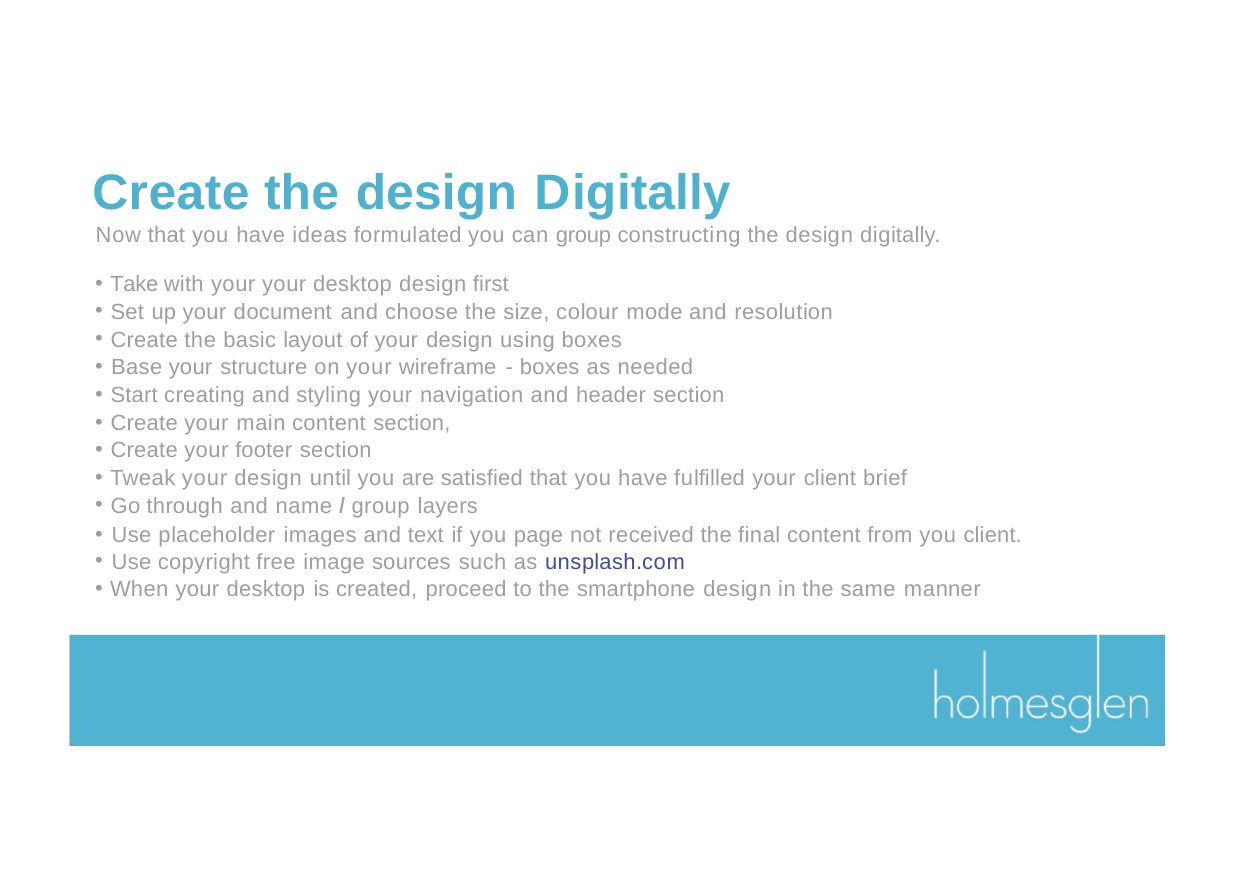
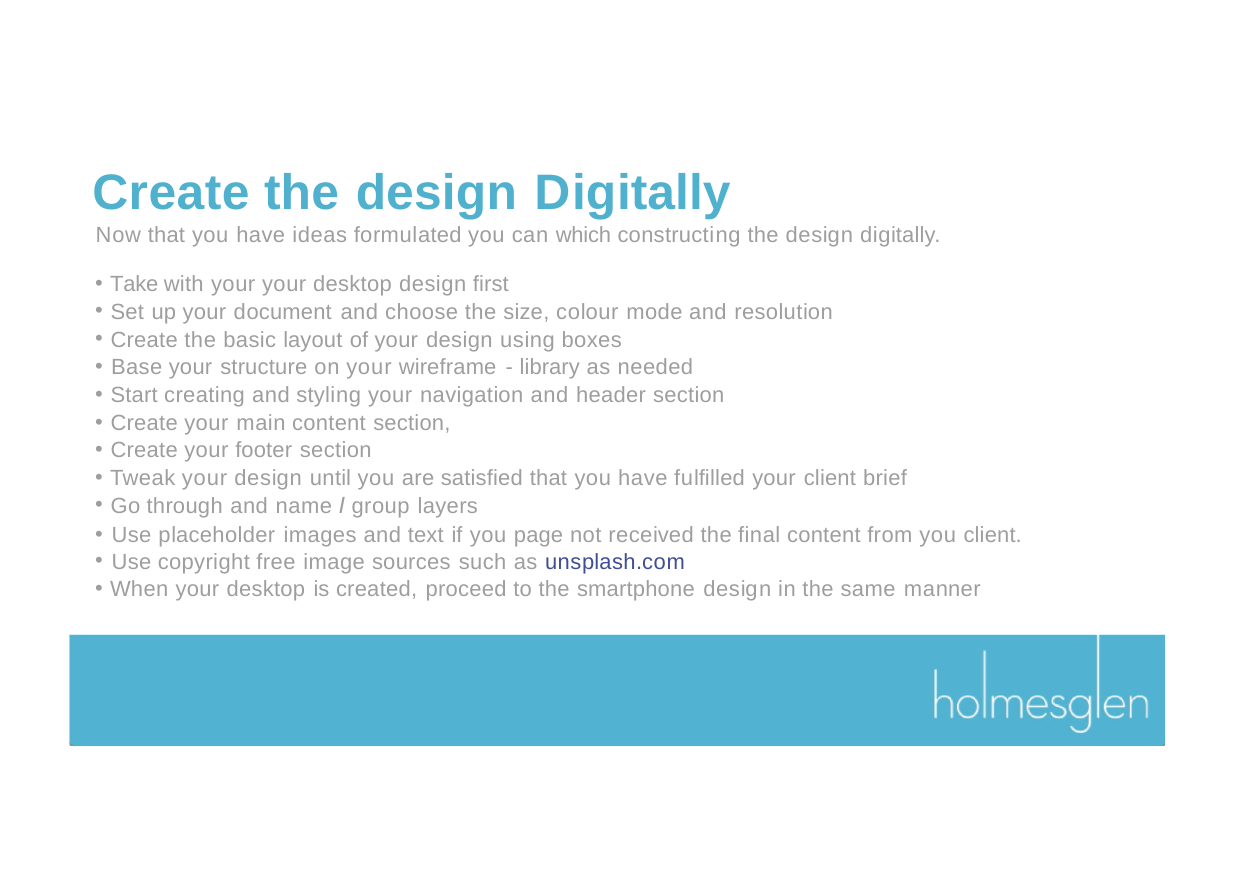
can group: group -> which
boxes at (550, 367): boxes -> library
